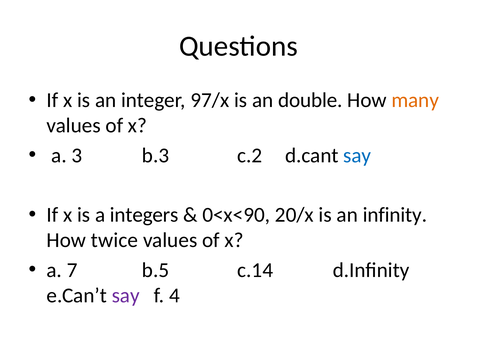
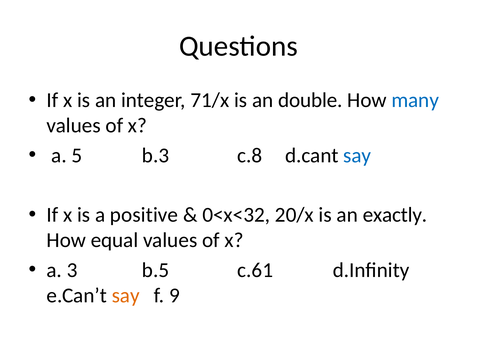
97/x: 97/x -> 71/x
many colour: orange -> blue
3: 3 -> 5
c.2: c.2 -> c.8
integers: integers -> positive
0<x<90: 0<x<90 -> 0<x<32
infinity: infinity -> exactly
twice: twice -> equal
7: 7 -> 3
c.14: c.14 -> c.61
say at (126, 295) colour: purple -> orange
4: 4 -> 9
